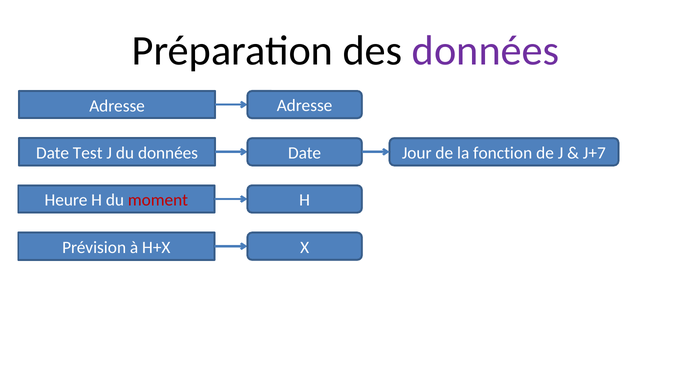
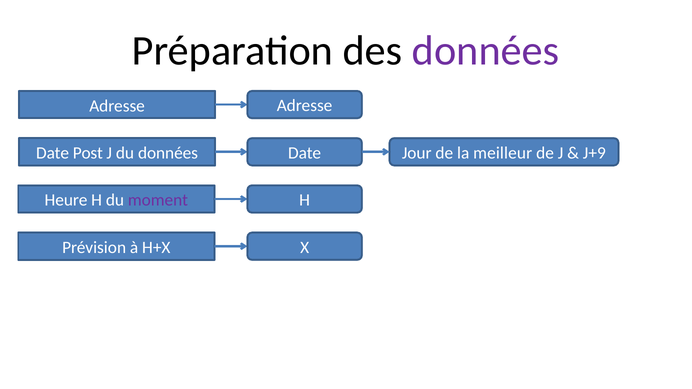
Test: Test -> Post
fonction: fonction -> meilleur
J+7: J+7 -> J+9
moment colour: red -> purple
